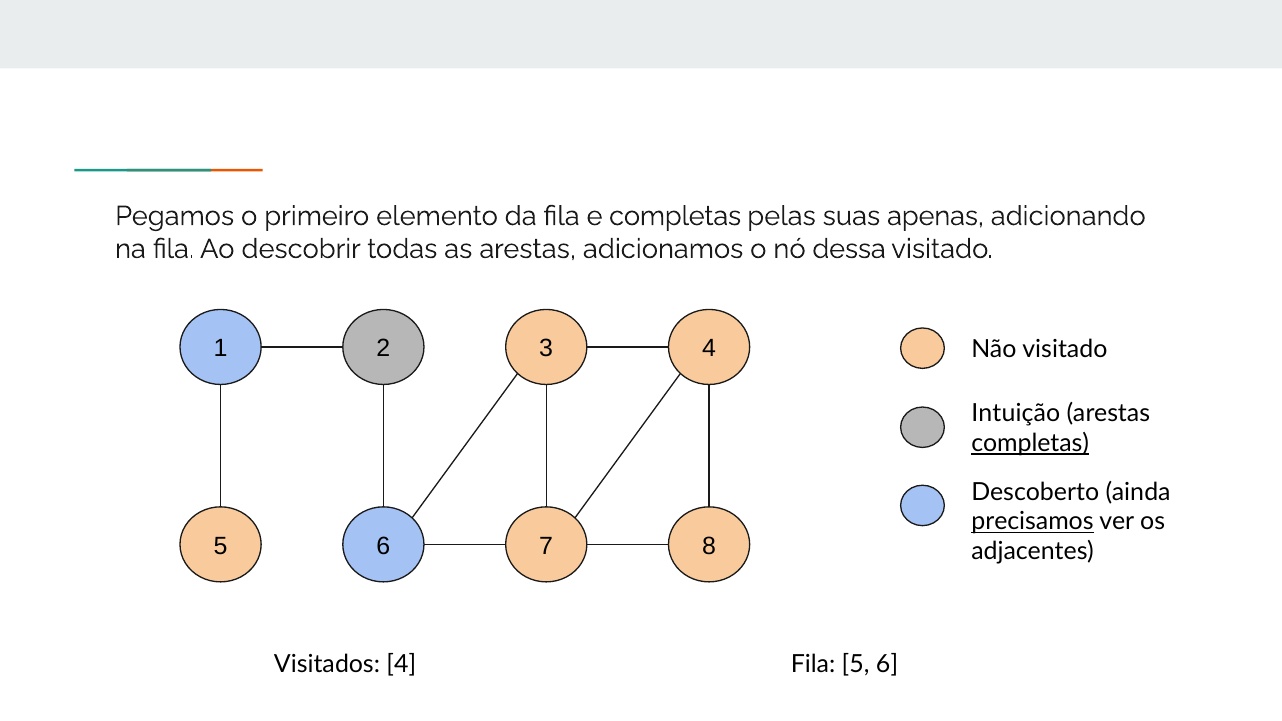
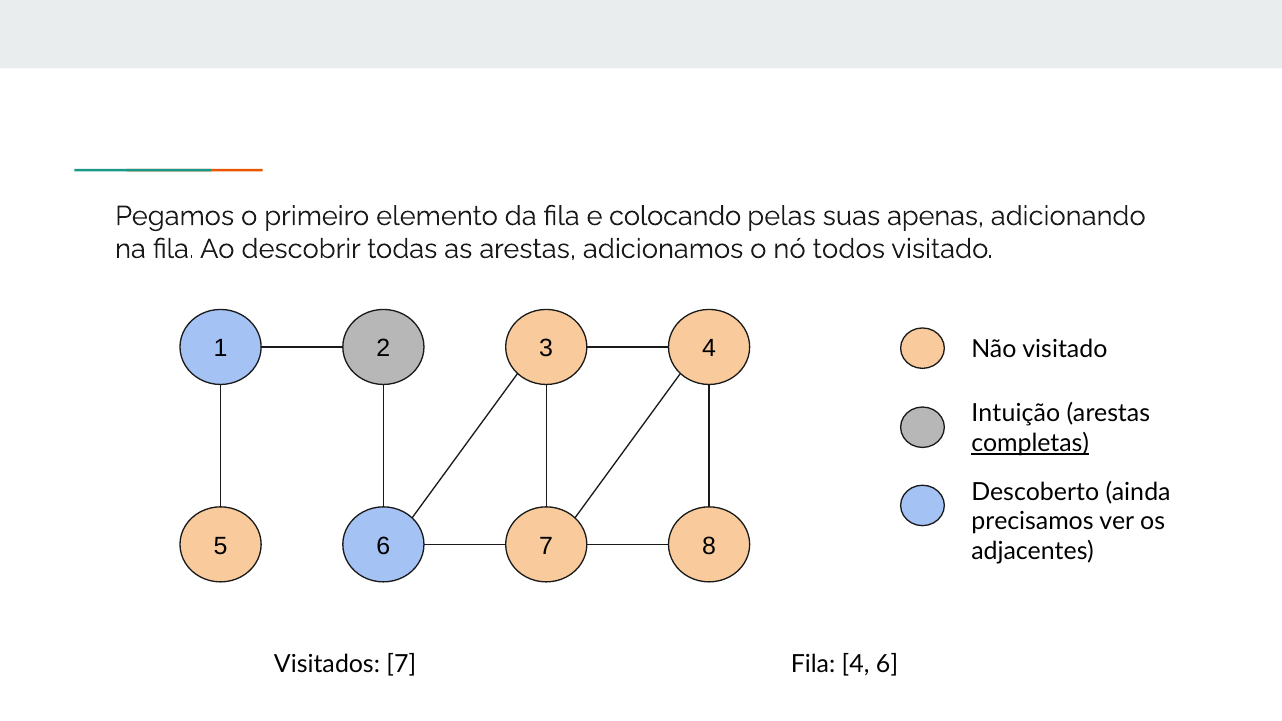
e completas: completas -> colocando
dessa: dessa -> todos
precisamos underline: present -> none
Visitados 4: 4 -> 7
Fila 5: 5 -> 4
